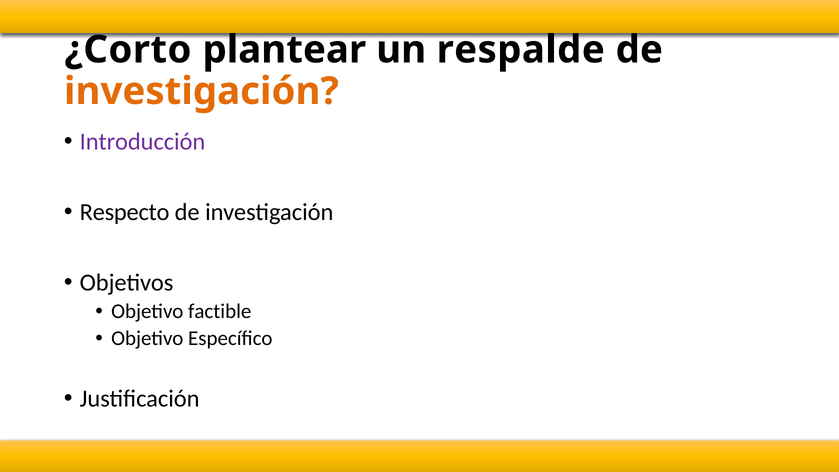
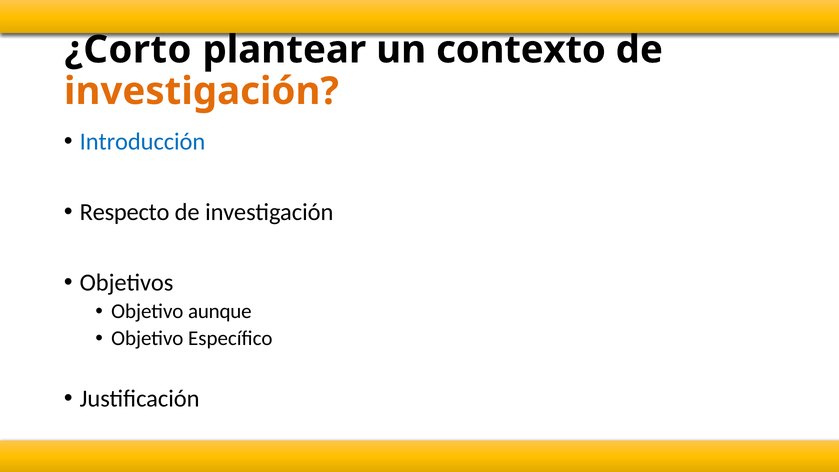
respalde: respalde -> contexto
Introducción colour: purple -> blue
factible: factible -> aunque
